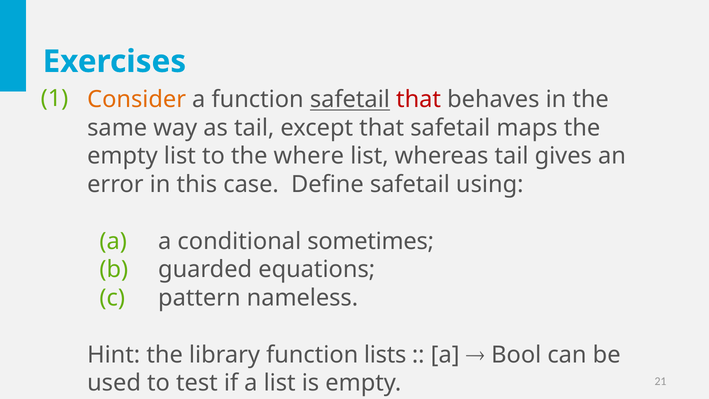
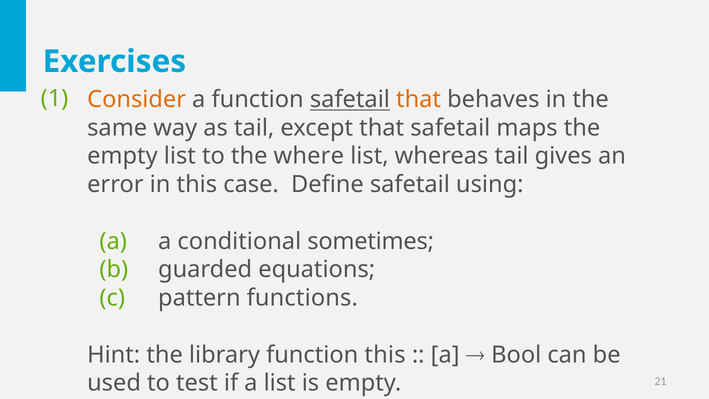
that at (419, 99) colour: red -> orange
nameless: nameless -> functions
function lists: lists -> this
